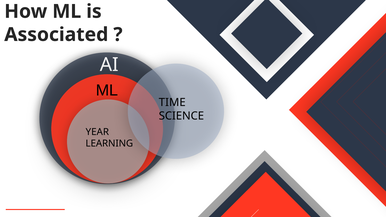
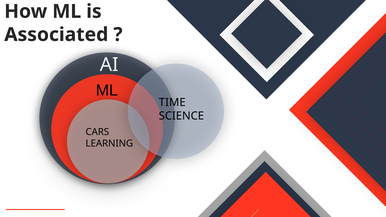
YEAR: YEAR -> CARS
